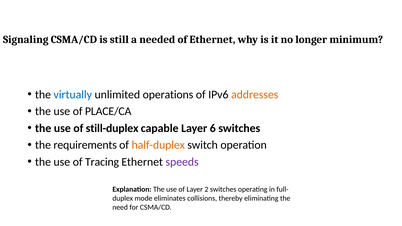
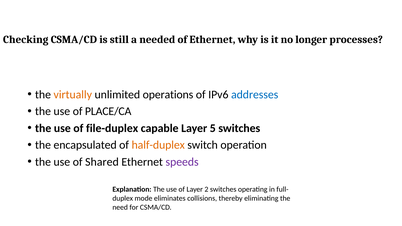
Signaling: Signaling -> Checking
minimum: minimum -> processes
virtually colour: blue -> orange
addresses colour: orange -> blue
still-duplex: still-duplex -> file-duplex
6: 6 -> 5
requirements: requirements -> encapsulated
Tracing: Tracing -> Shared
